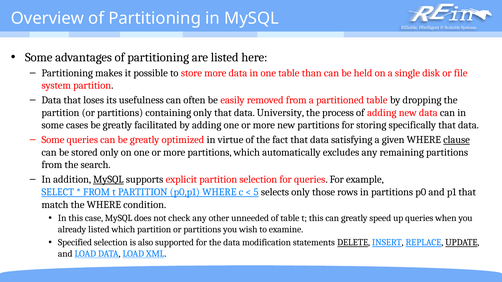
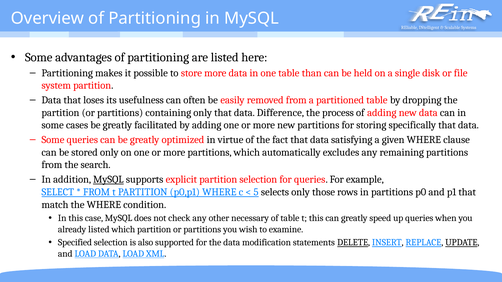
University: University -> Difference
clause underline: present -> none
unneeded: unneeded -> necessary
